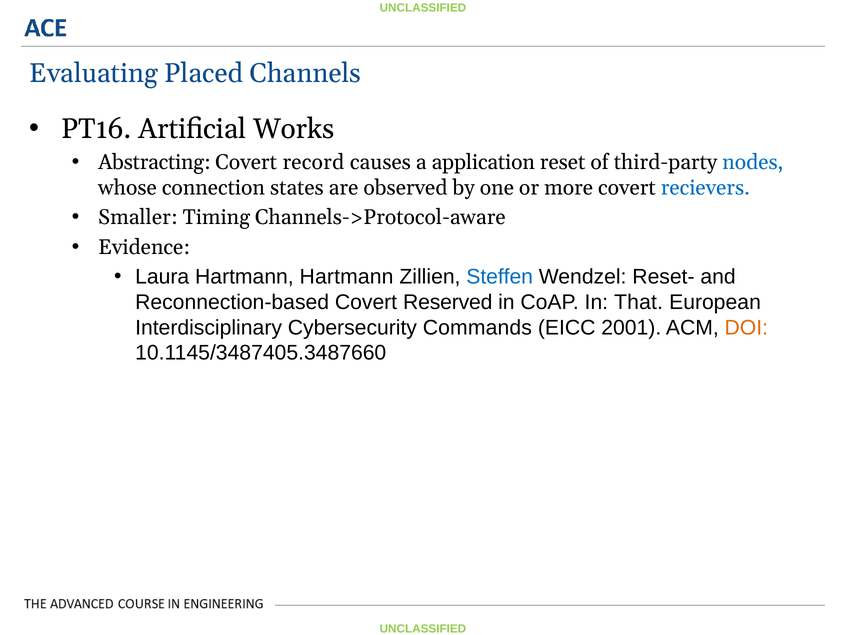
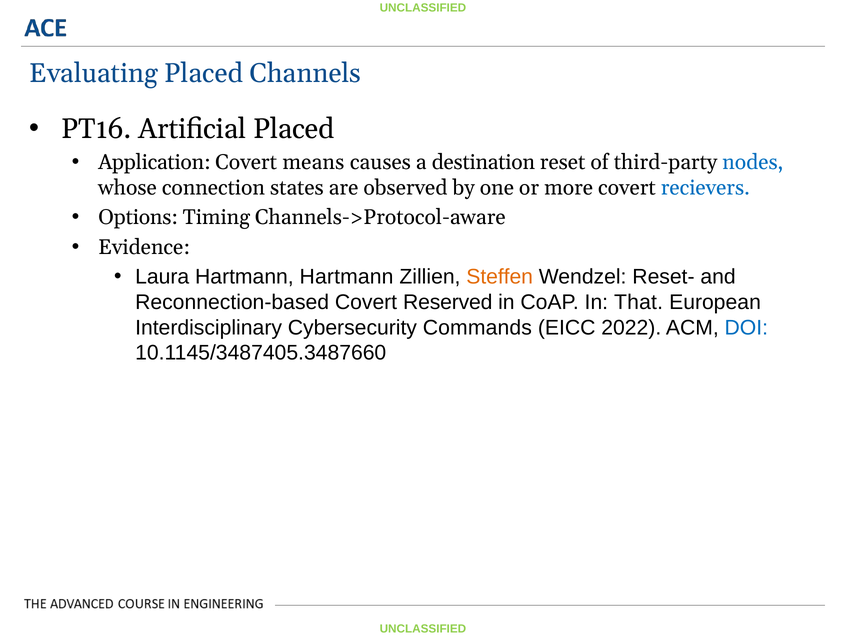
Artificial Works: Works -> Placed
Abstracting: Abstracting -> Application
record: record -> means
application: application -> destination
Smaller: Smaller -> Options
Steffen colour: blue -> orange
2001: 2001 -> 2022
DOI colour: orange -> blue
